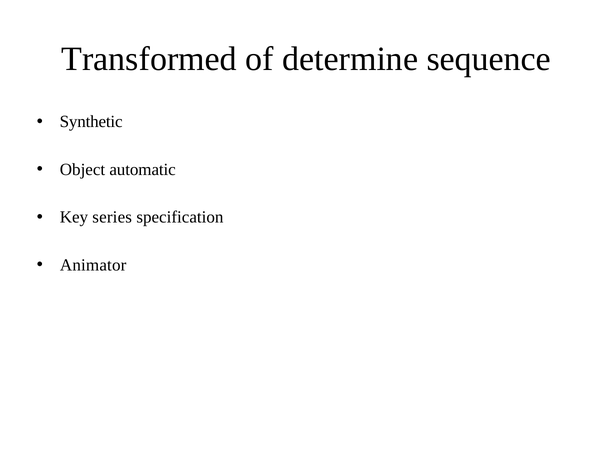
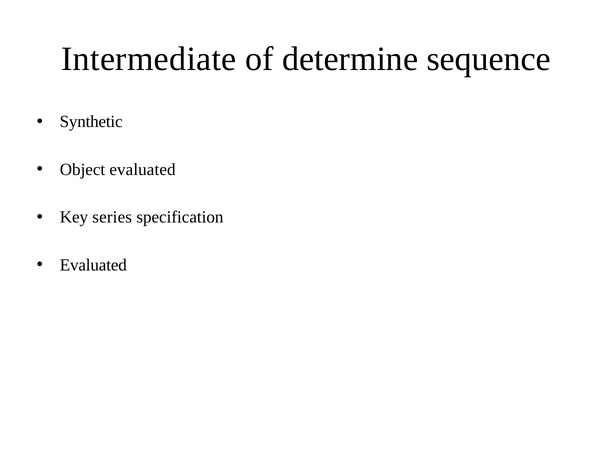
Transformed: Transformed -> Intermediate
Object automatic: automatic -> evaluated
Animator at (93, 265): Animator -> Evaluated
